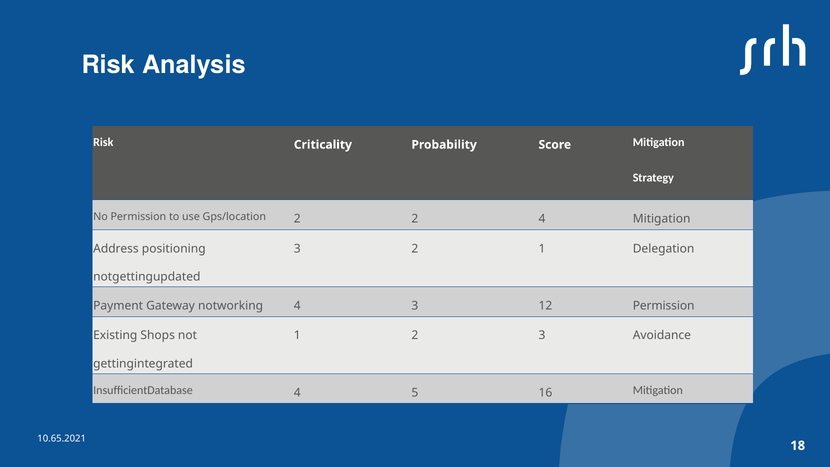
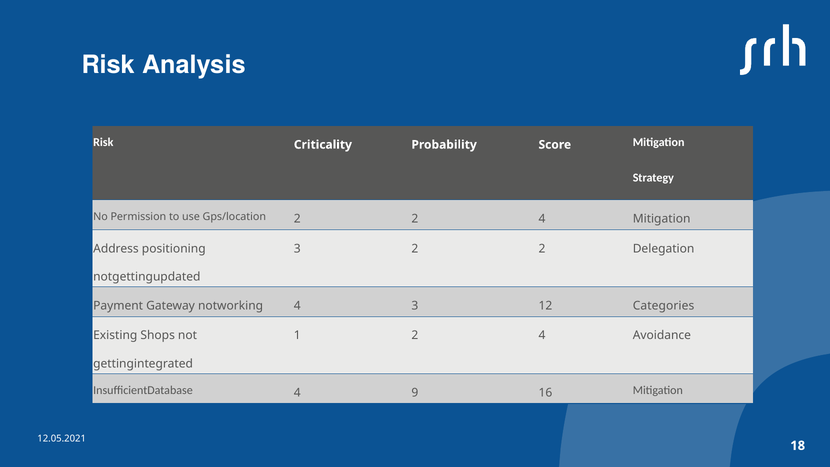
3 2 1: 1 -> 2
12 Permission: Permission -> Categories
1 2 3: 3 -> 4
5: 5 -> 9
10.65.2021: 10.65.2021 -> 12.05.2021
